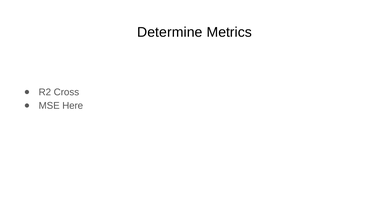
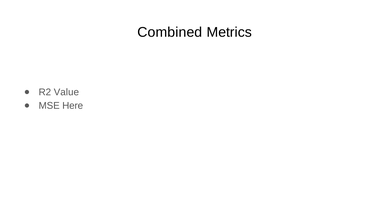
Determine: Determine -> Combined
Cross: Cross -> Value
